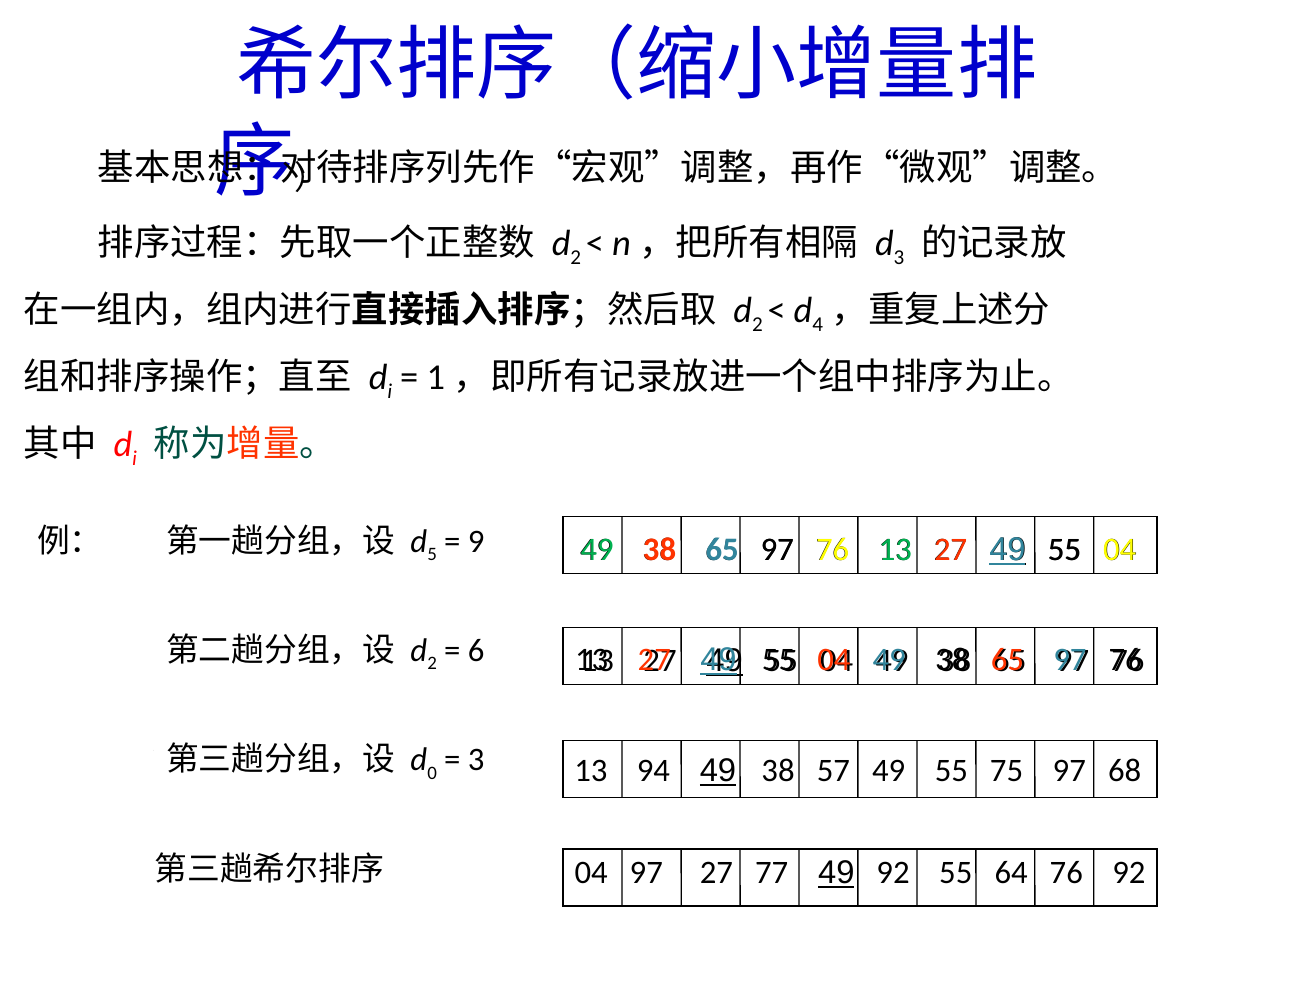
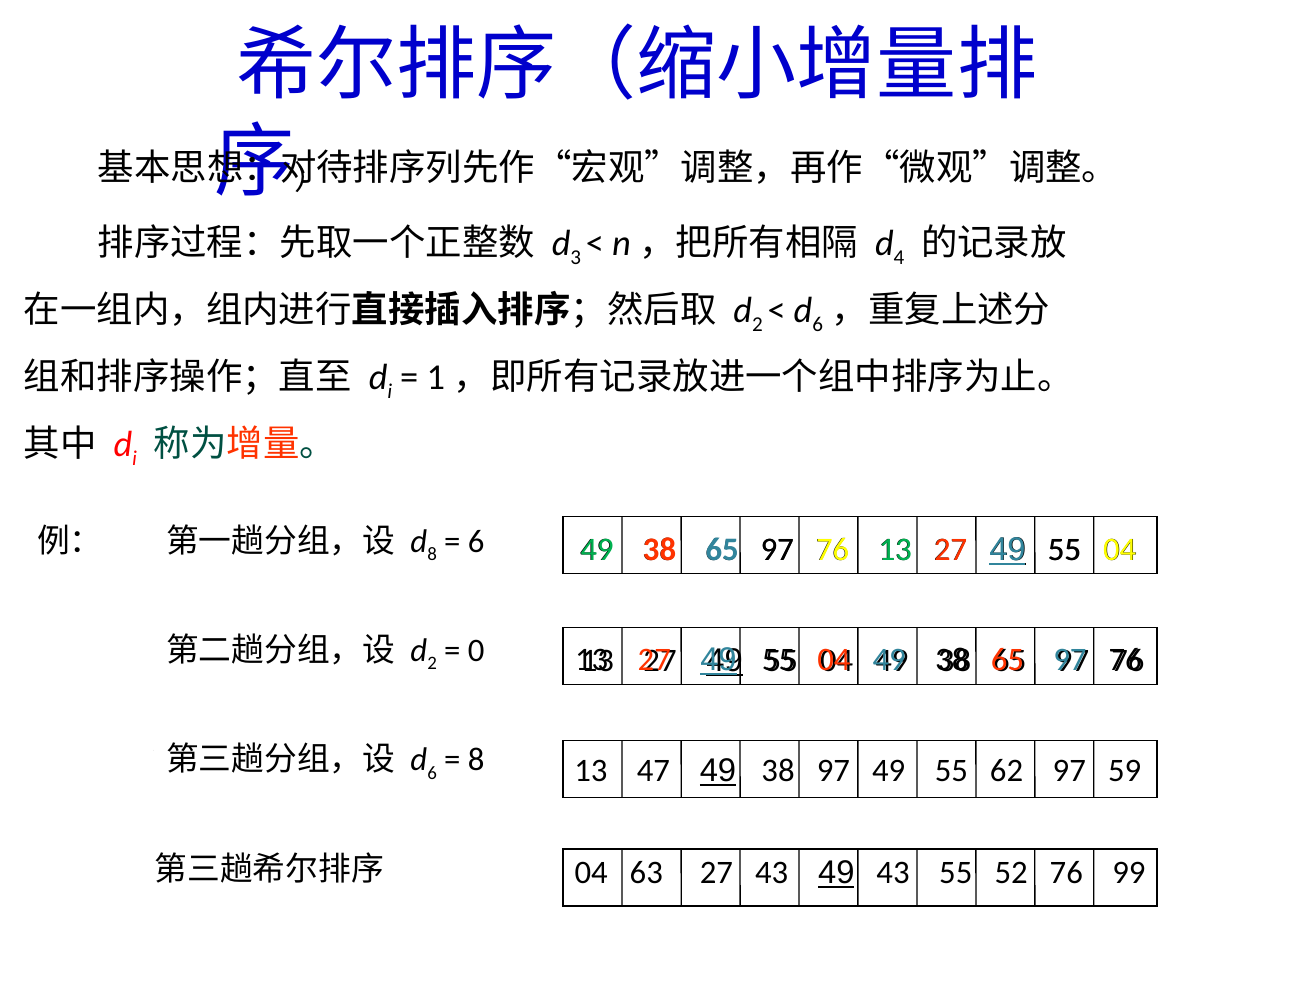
2 at (576, 257): 2 -> 3
3 at (899, 257): 3 -> 4
4 at (818, 325): 4 -> 6
5 at (432, 554): 5 -> 8
9 at (476, 541): 9 -> 6
6: 6 -> 0
0 at (432, 772): 0 -> 6
3 at (476, 760): 3 -> 8
94: 94 -> 47
38 57: 57 -> 97
75: 75 -> 62
68: 68 -> 59
04 97: 97 -> 63
27 77: 77 -> 43
49 92: 92 -> 43
64: 64 -> 52
76 92: 92 -> 99
